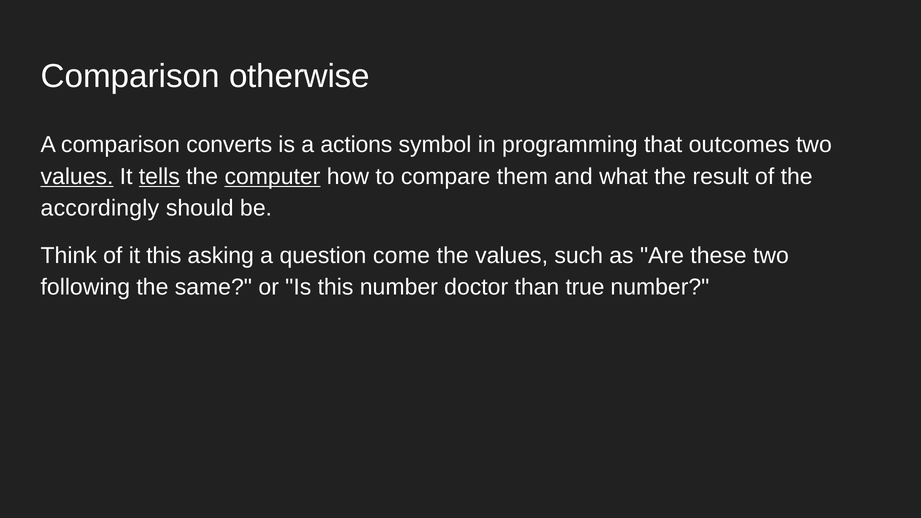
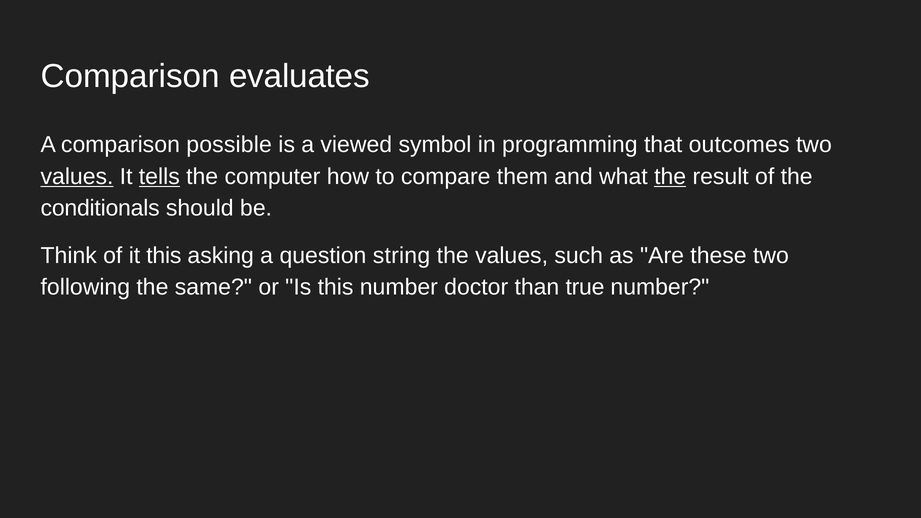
otherwise: otherwise -> evaluates
converts: converts -> possible
actions: actions -> viewed
computer underline: present -> none
the at (670, 177) underline: none -> present
accordingly: accordingly -> conditionals
come: come -> string
